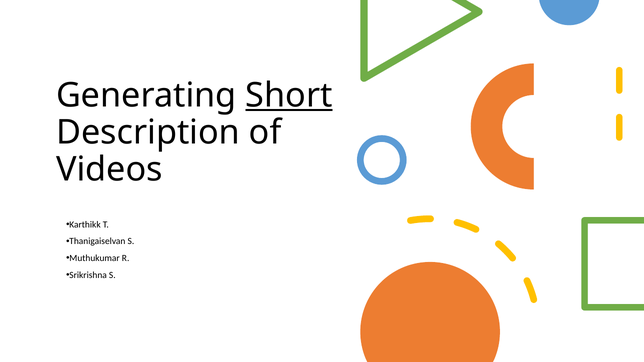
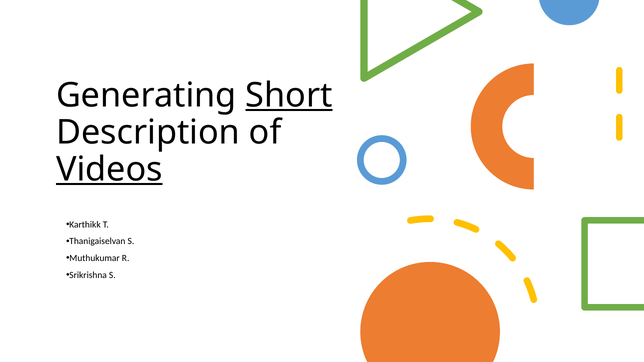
Videos underline: none -> present
